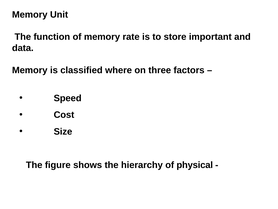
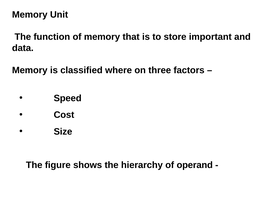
rate: rate -> that
physical: physical -> operand
